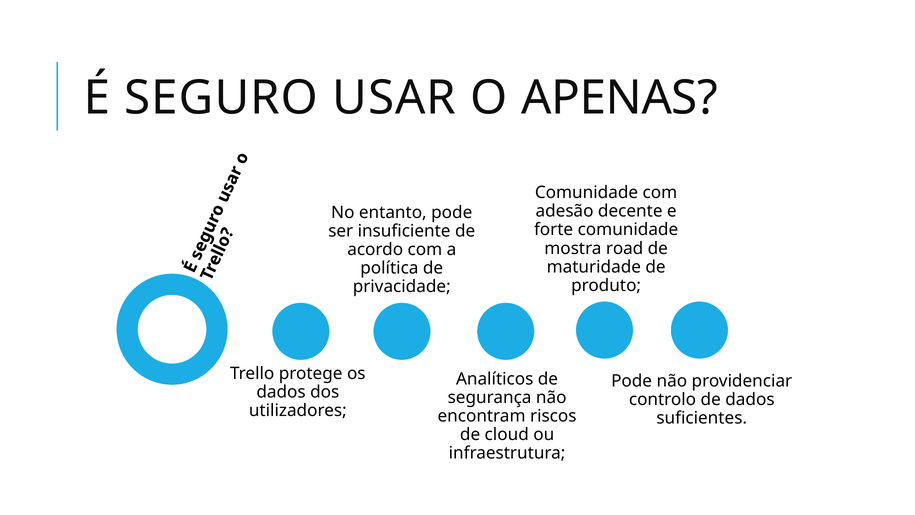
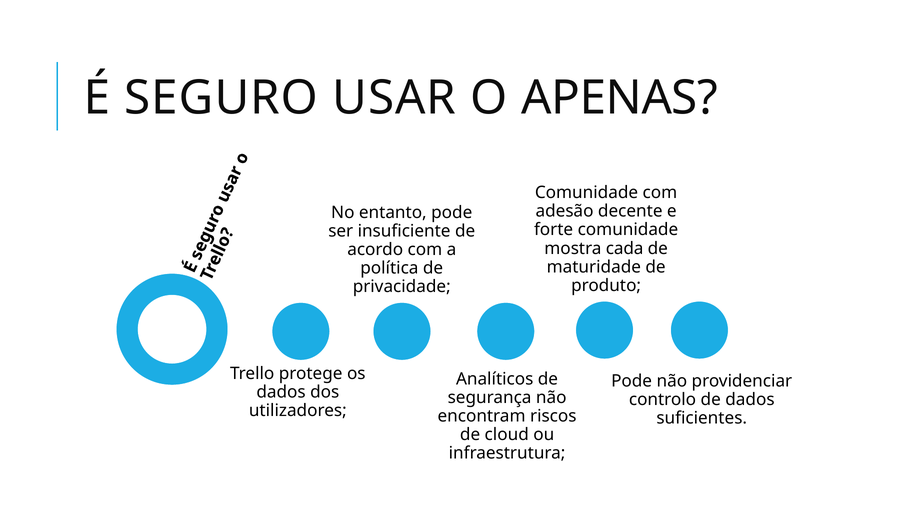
road: road -> cada
